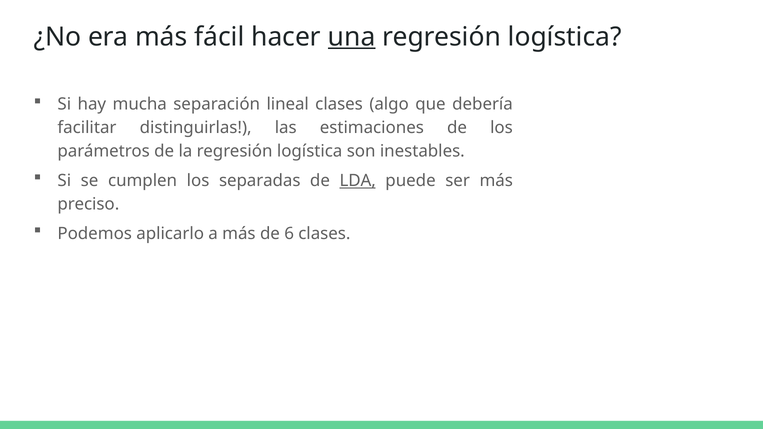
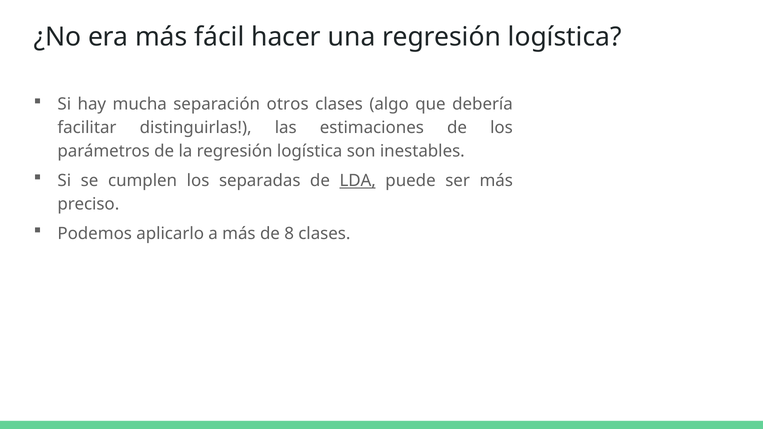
una underline: present -> none
lineal: lineal -> otros
6: 6 -> 8
